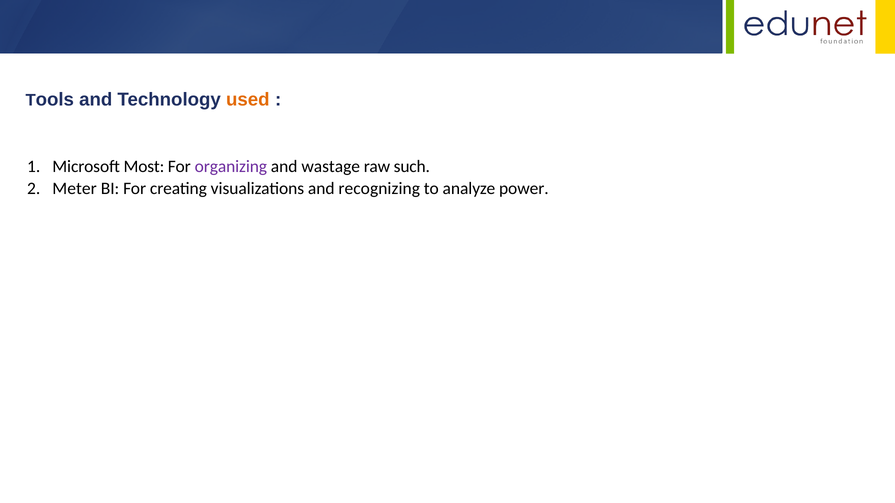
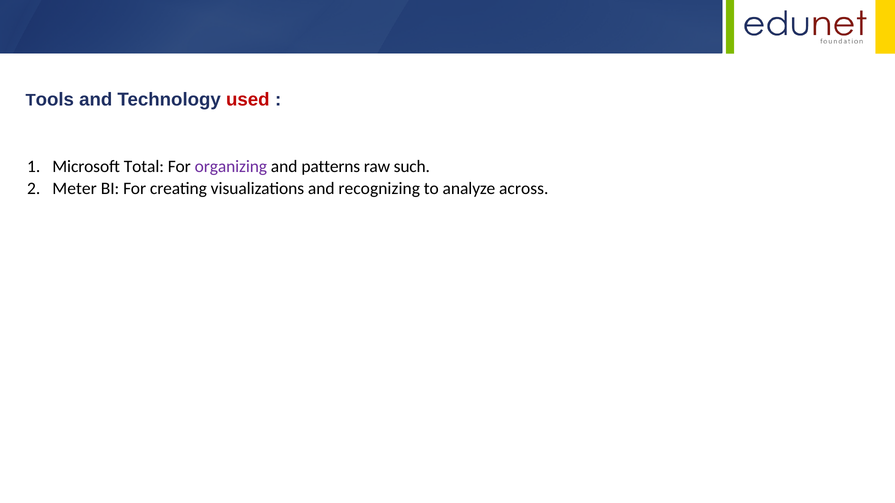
used colour: orange -> red
Most: Most -> Total
wastage: wastage -> patterns
power: power -> across
